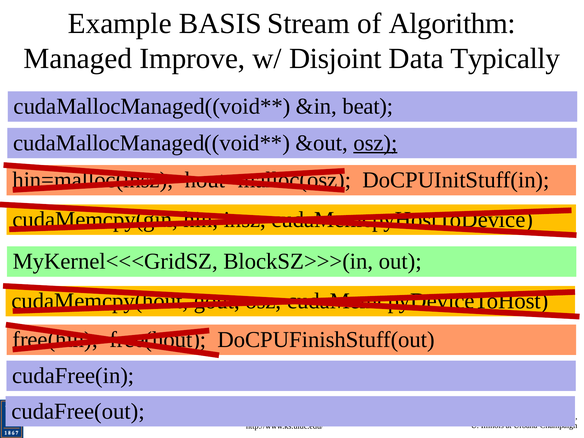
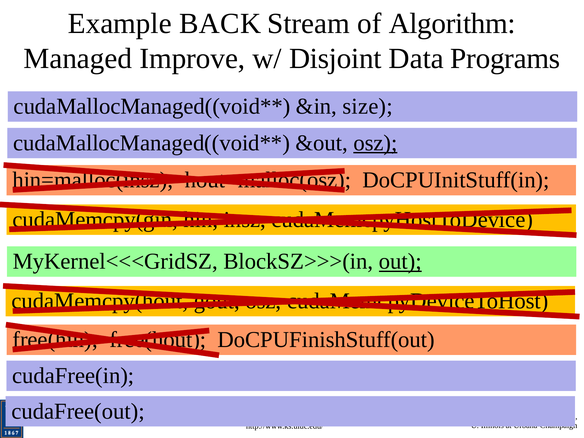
BASIS: BASIS -> BACK
Typically: Typically -> Programs
beat: beat -> size
out underline: none -> present
